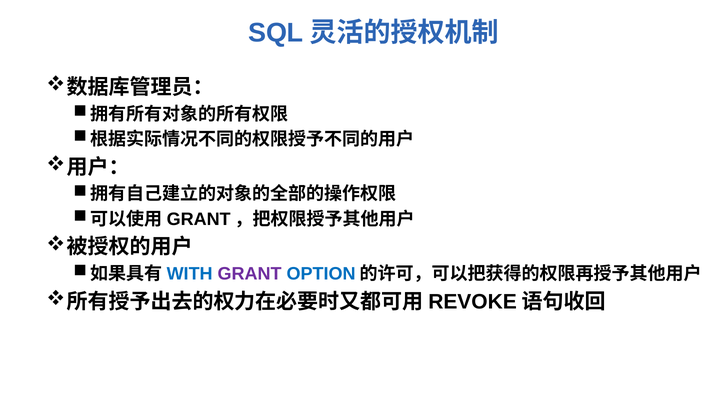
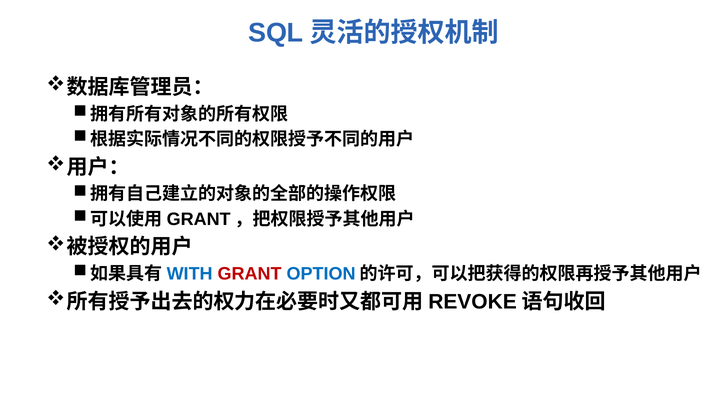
GRANT colour: purple -> red
